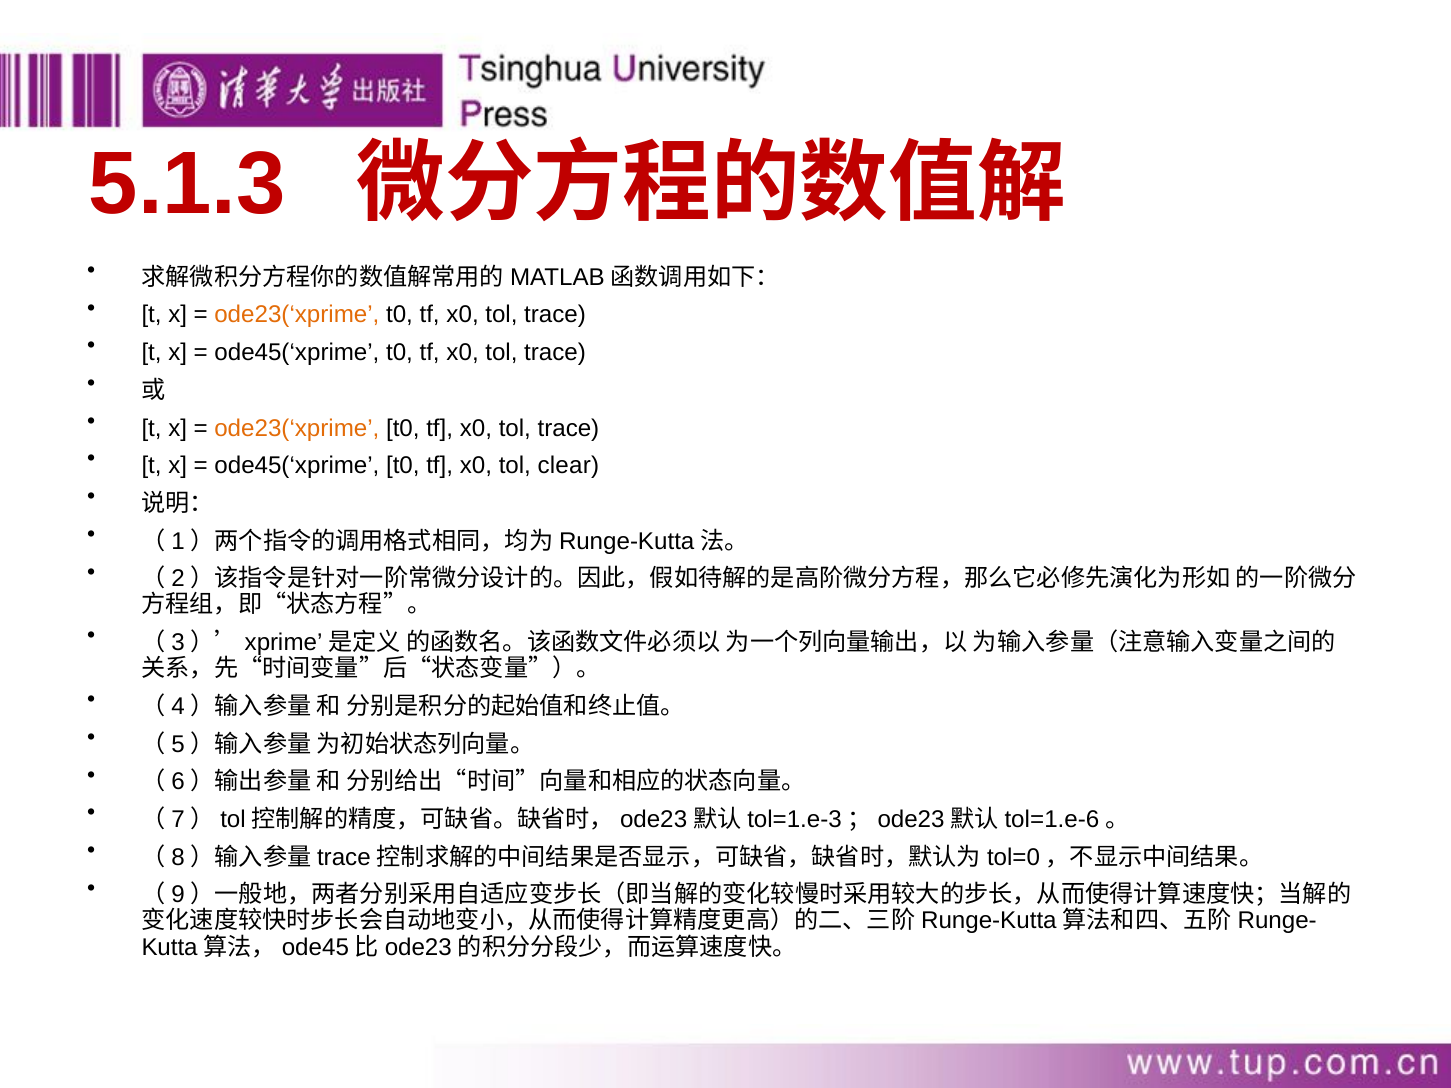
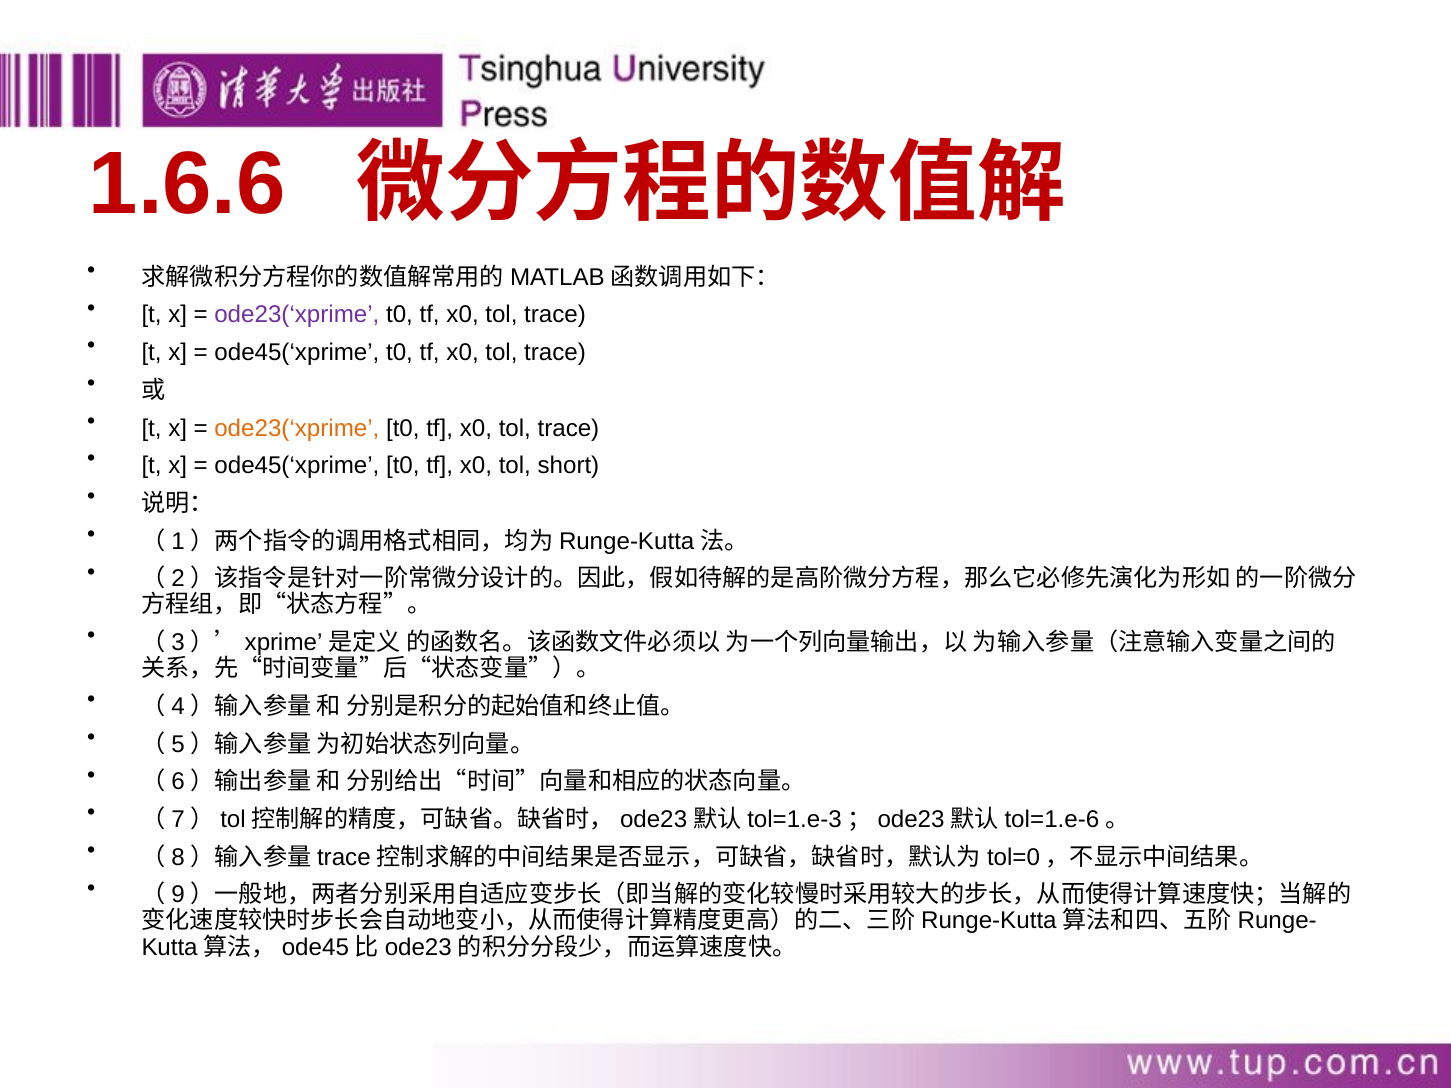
5.1.3: 5.1.3 -> 1.6.6
ode23(‘xprime at (297, 315) colour: orange -> purple
clear: clear -> short
